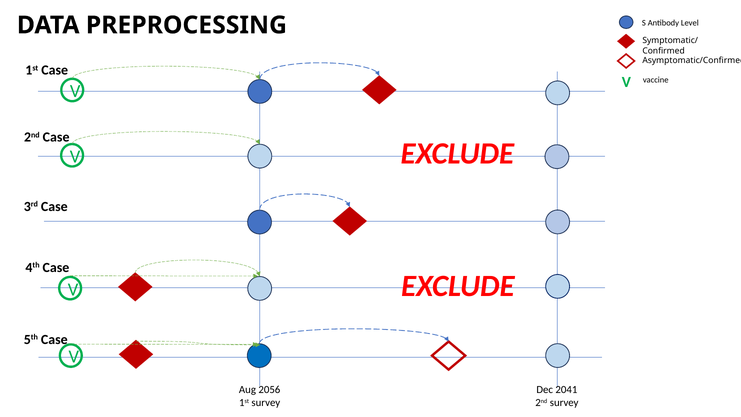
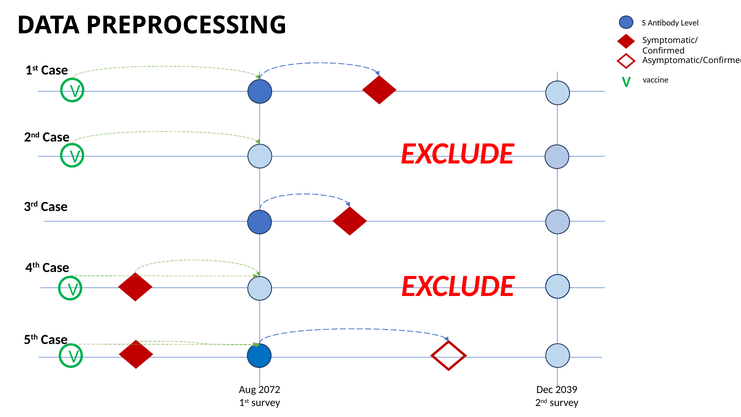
2041: 2041 -> 2039
2056: 2056 -> 2072
